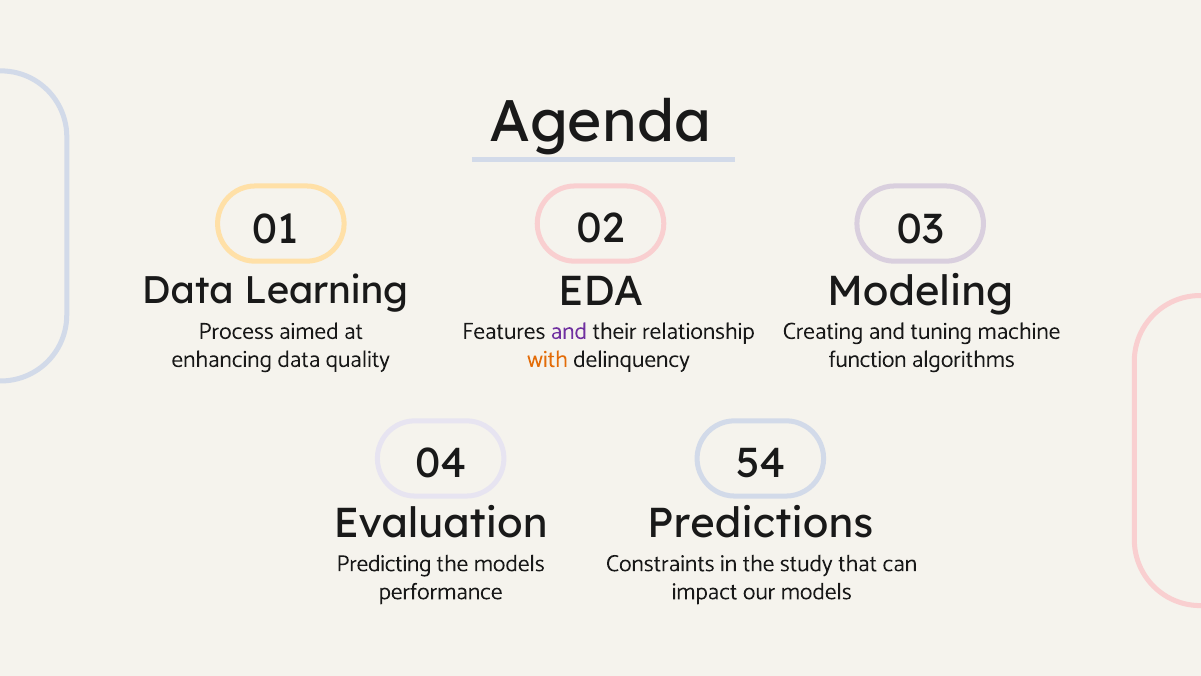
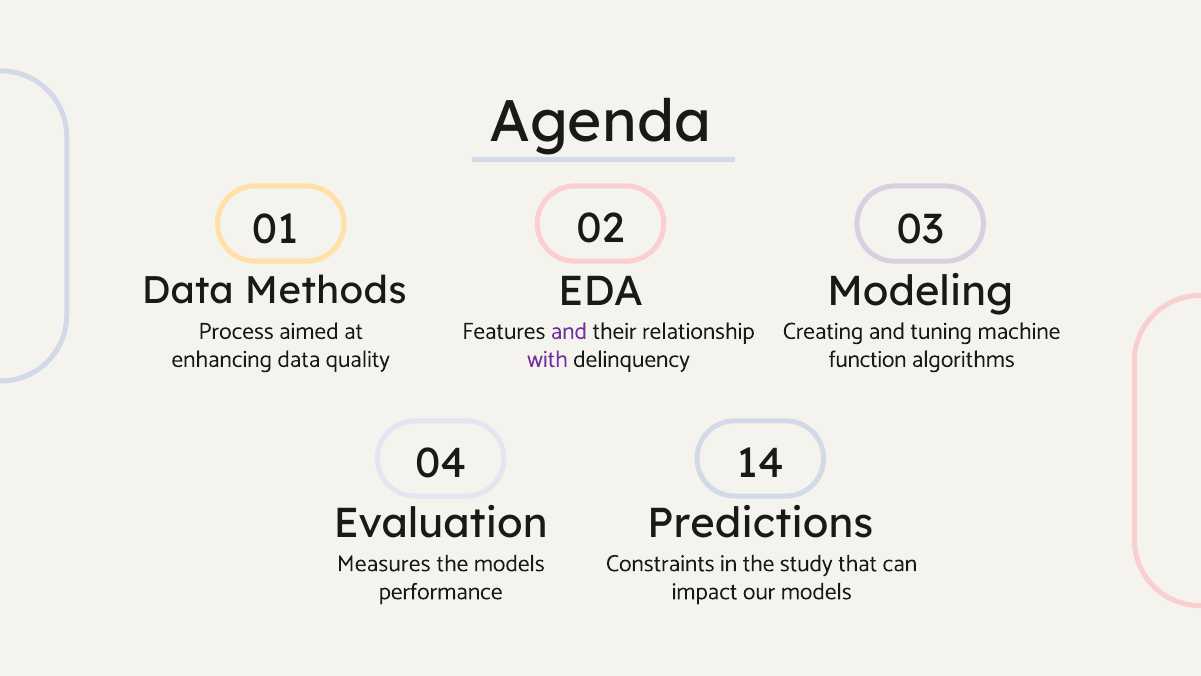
Learning: Learning -> Methods
with colour: orange -> purple
54: 54 -> 14
Predicting: Predicting -> Measures
